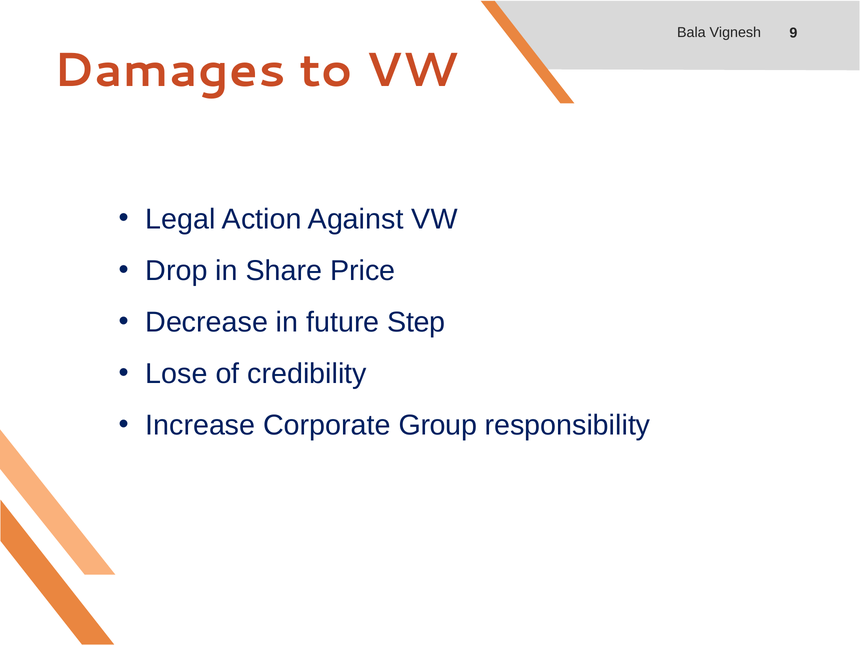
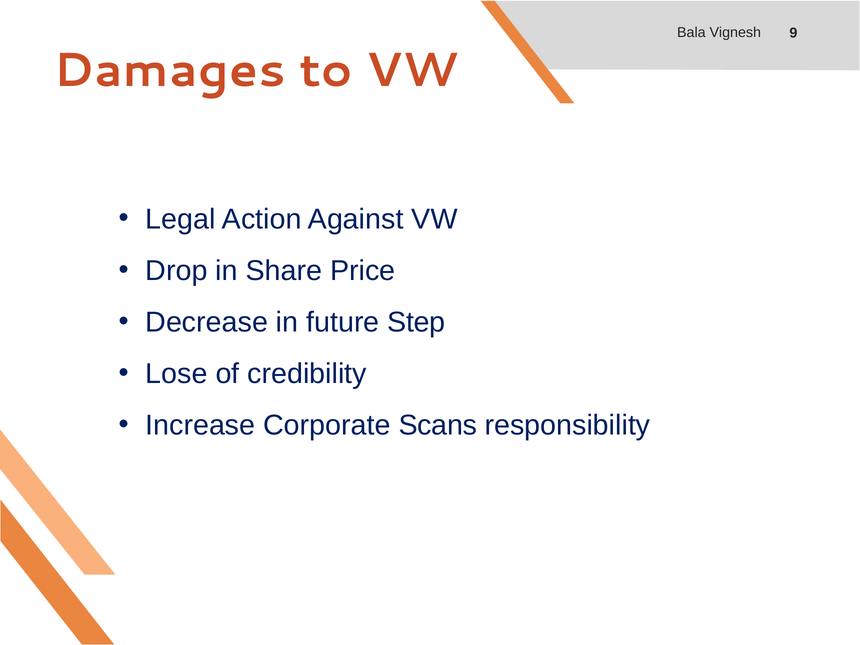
Group: Group -> Scans
